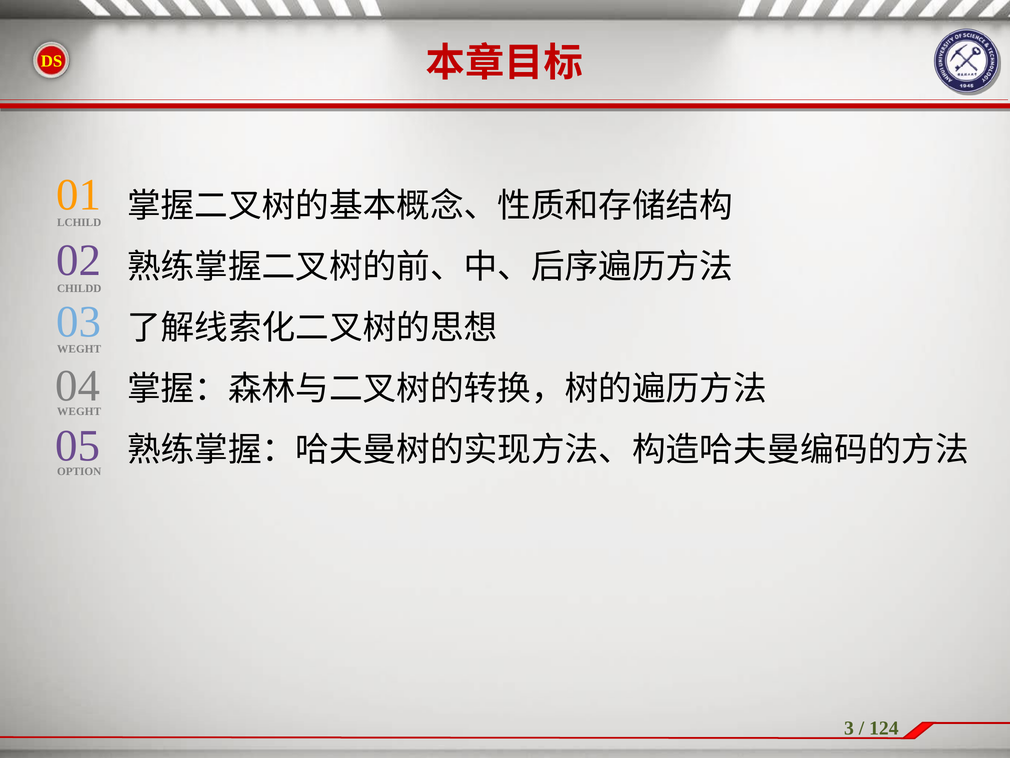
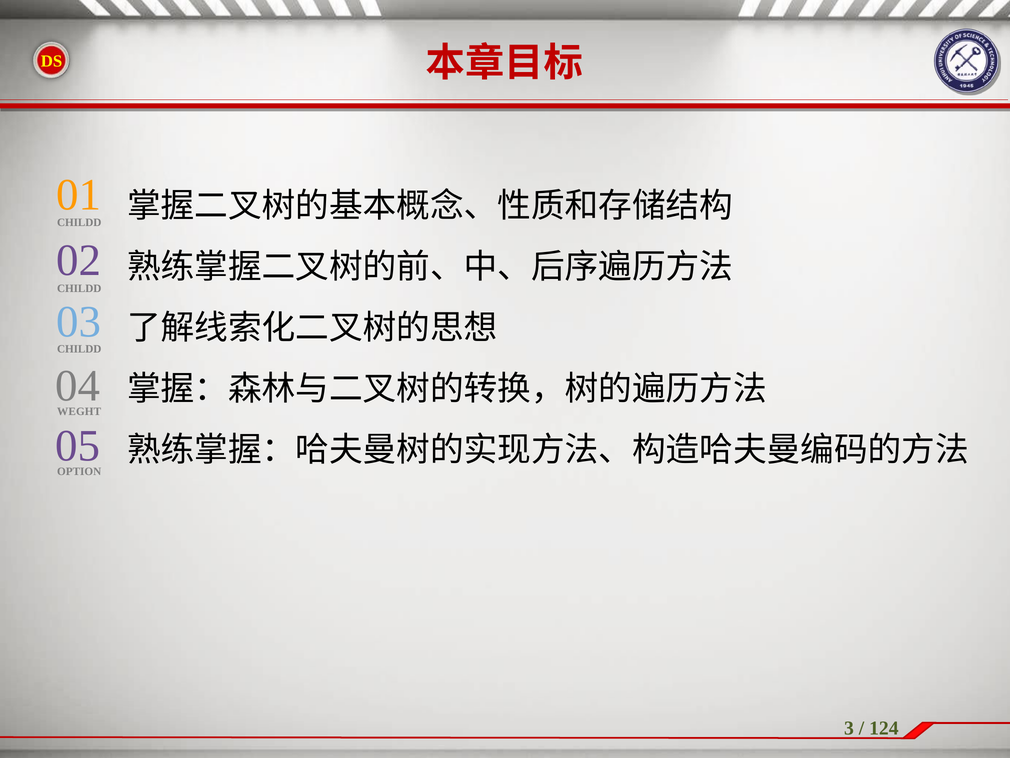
LCHILD at (79, 222): LCHILD -> CHILDD
WEGHT at (79, 349): WEGHT -> CHILDD
